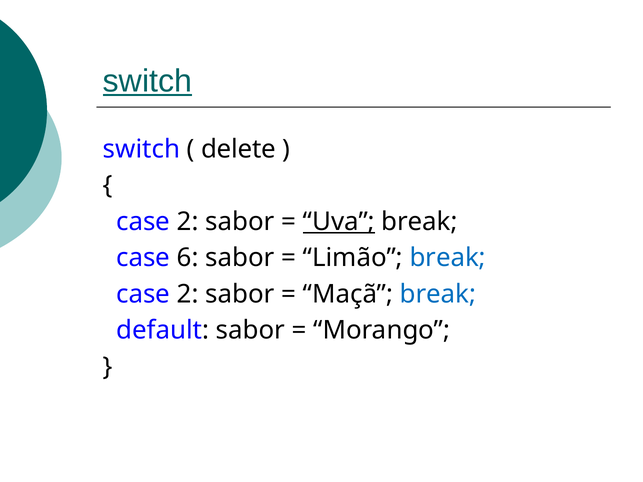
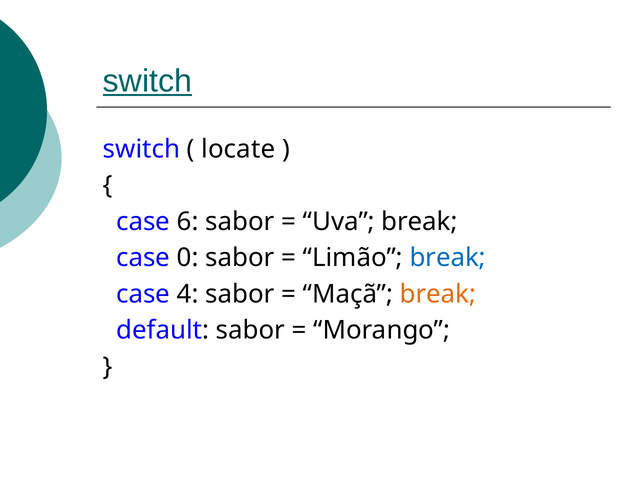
delete: delete -> locate
2 at (188, 222): 2 -> 6
Uva underline: present -> none
6: 6 -> 0
2 at (188, 294): 2 -> 4
break at (438, 294) colour: blue -> orange
